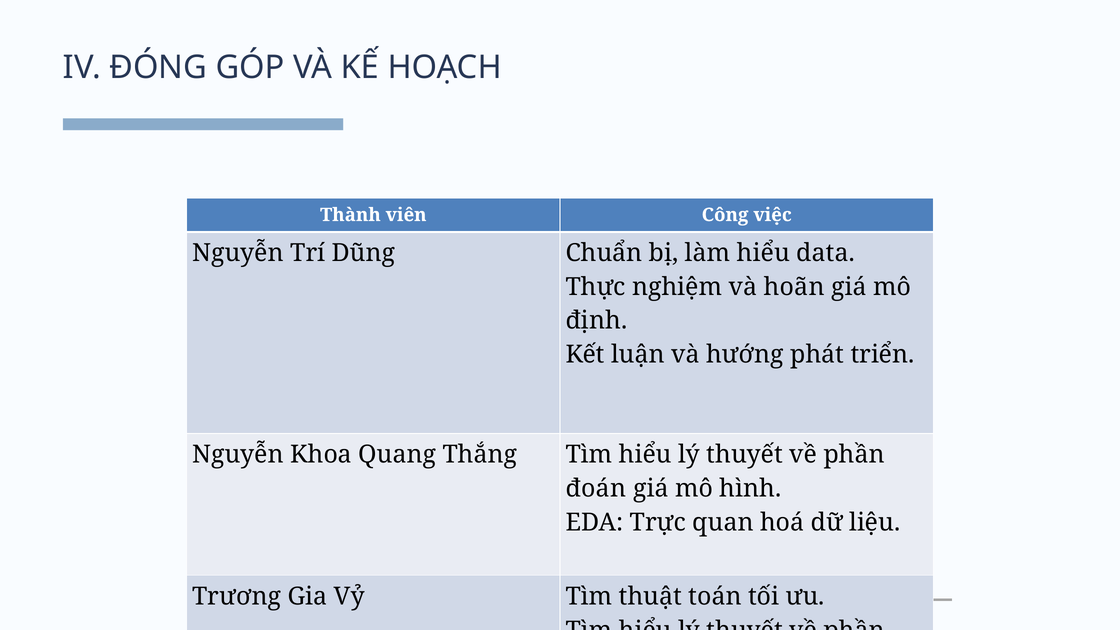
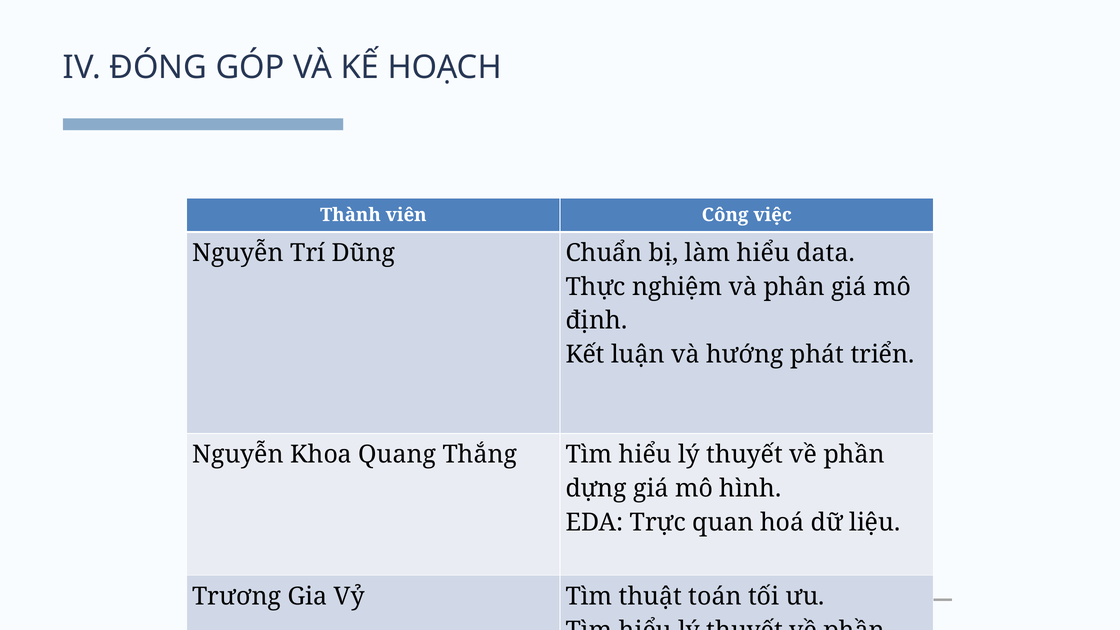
hoãn: hoãn -> phân
đoán: đoán -> dựng
